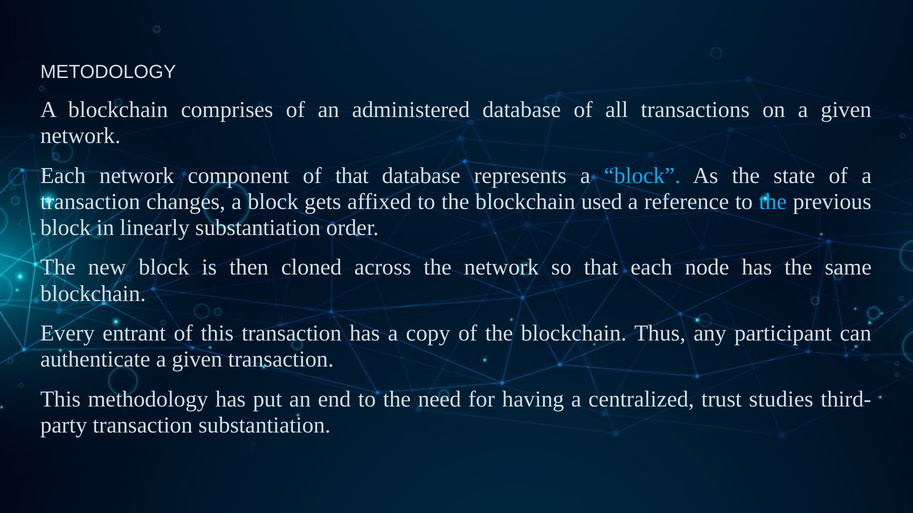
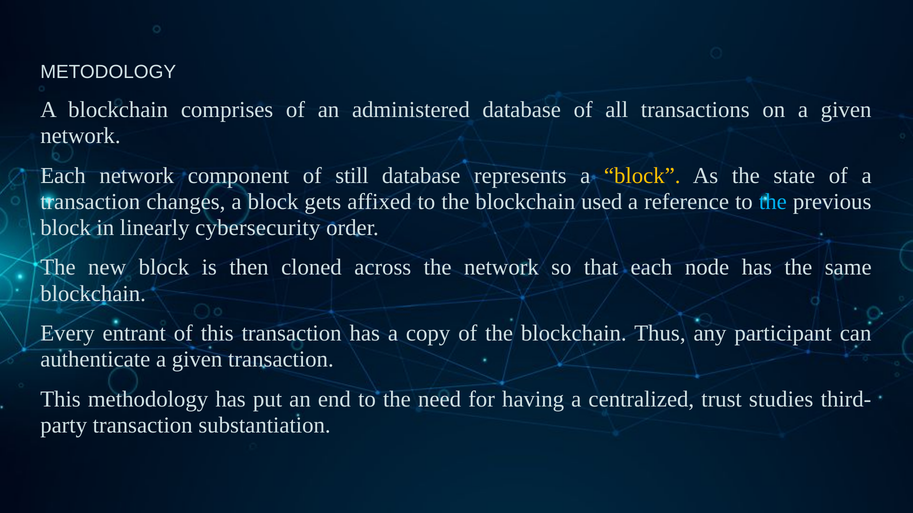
of that: that -> still
block at (642, 176) colour: light blue -> yellow
linearly substantiation: substantiation -> cybersecurity
